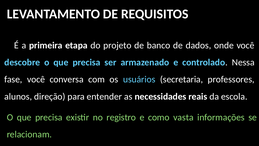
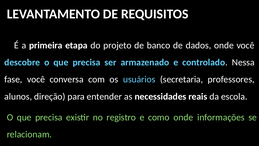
como vasta: vasta -> onde
